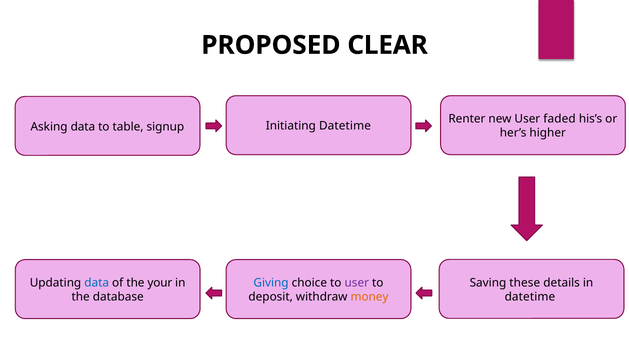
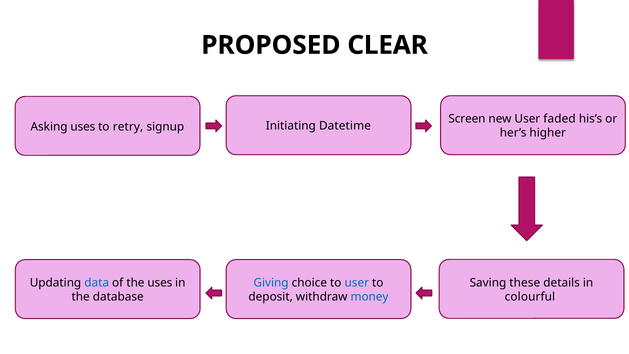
Renter: Renter -> Screen
Asking data: data -> uses
table: table -> retry
the your: your -> uses
user at (357, 283) colour: purple -> blue
datetime at (530, 297): datetime -> colourful
money colour: orange -> blue
